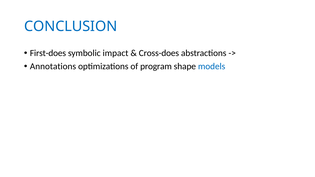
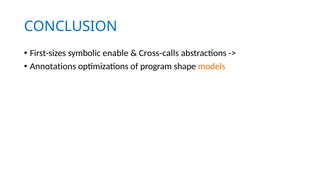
First-does: First-does -> First-sizes
impact: impact -> enable
Cross-does: Cross-does -> Cross-calls
models colour: blue -> orange
